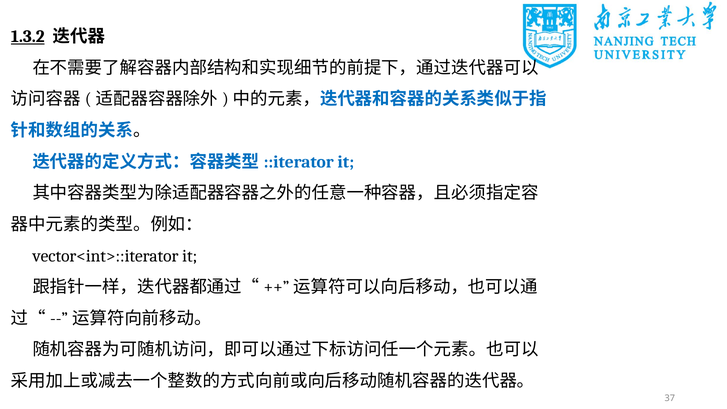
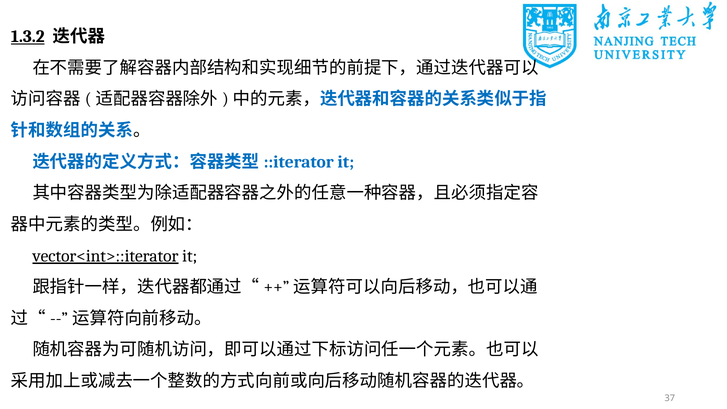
vector<int>::iterator underline: none -> present
